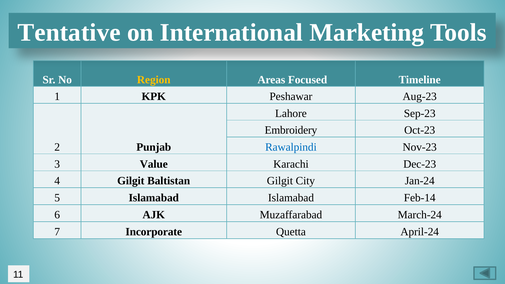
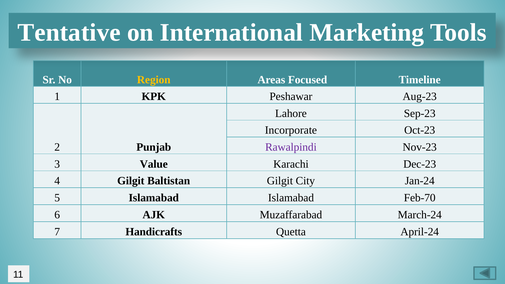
Embroidery: Embroidery -> Incorporate
Rawalpindi colour: blue -> purple
Feb-14: Feb-14 -> Feb-70
Incorporate: Incorporate -> Handicrafts
